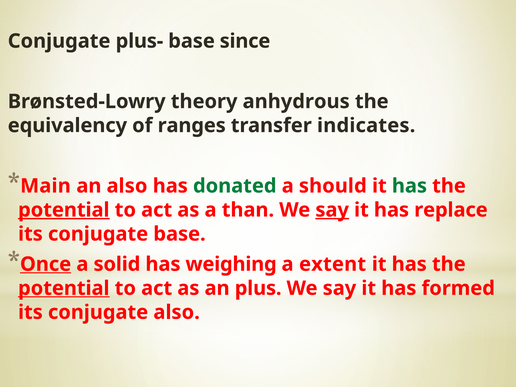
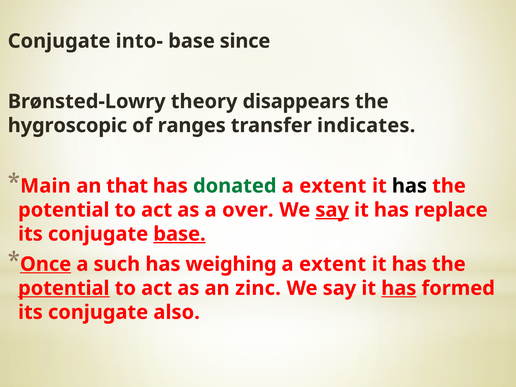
plus-: plus- -> into-
anhydrous: anhydrous -> disappears
equivalency: equivalency -> hygroscopic
an also: also -> that
should at (333, 186): should -> extent
has at (409, 186) colour: green -> black
potential at (64, 210) underline: present -> none
than: than -> over
base at (180, 234) underline: none -> present
solid: solid -> such
plus: plus -> zinc
has at (399, 288) underline: none -> present
